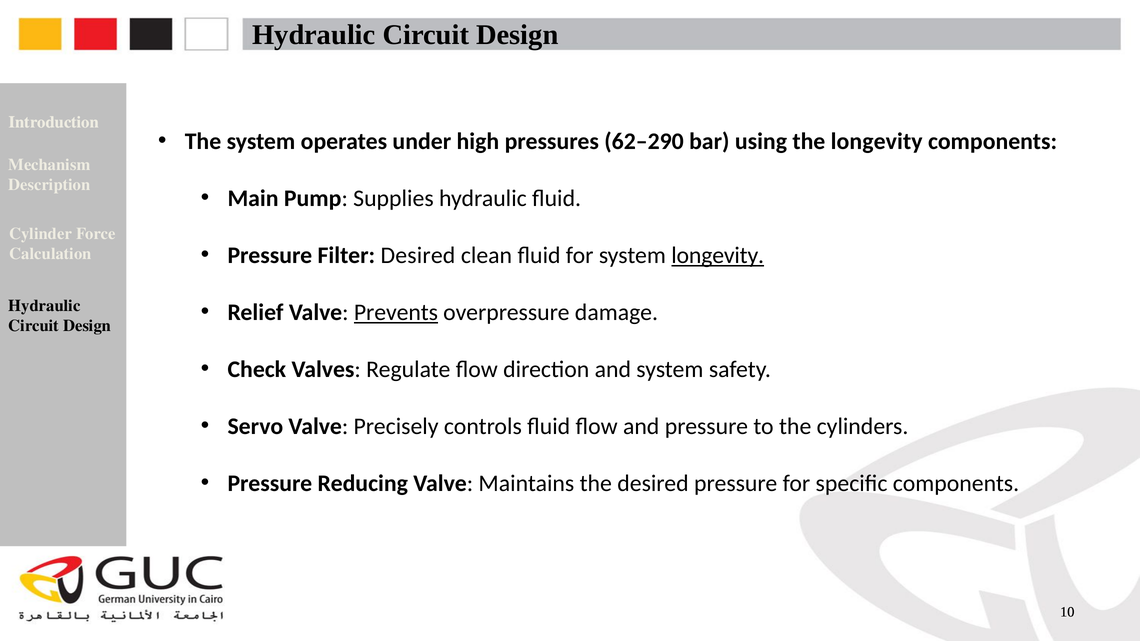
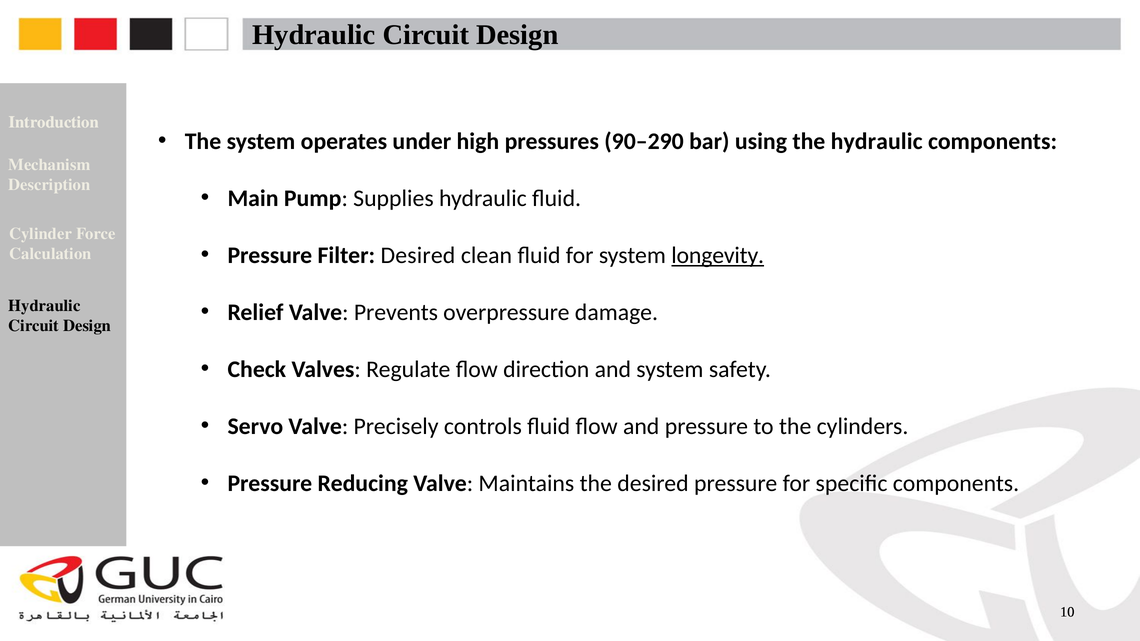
62–290: 62–290 -> 90–290
the longevity: longevity -> hydraulic
Prevents underline: present -> none
